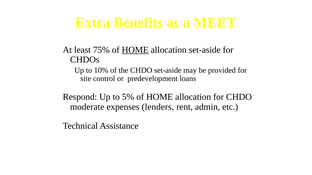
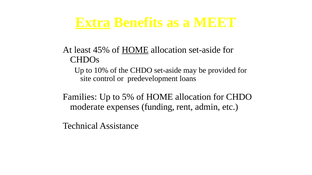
Extra underline: none -> present
75%: 75% -> 45%
Respond: Respond -> Families
lenders: lenders -> funding
